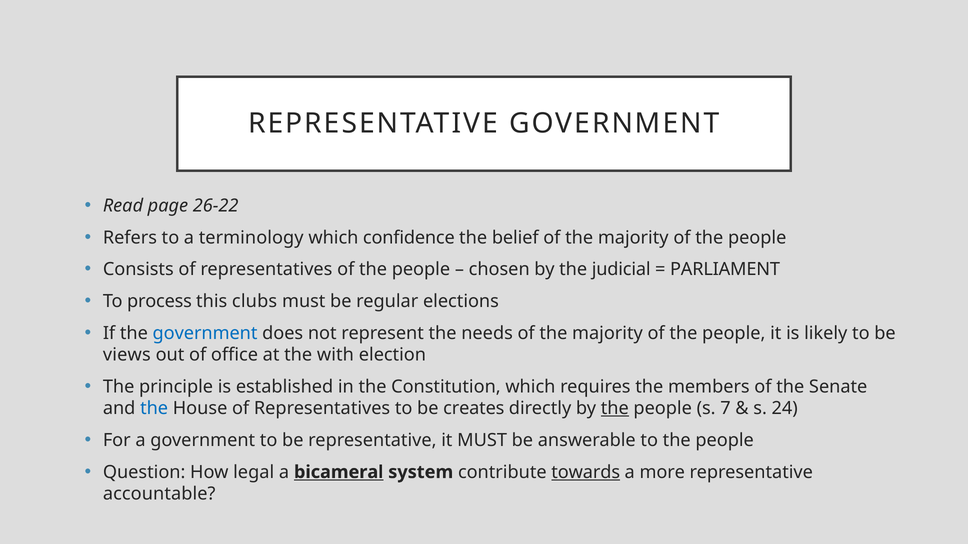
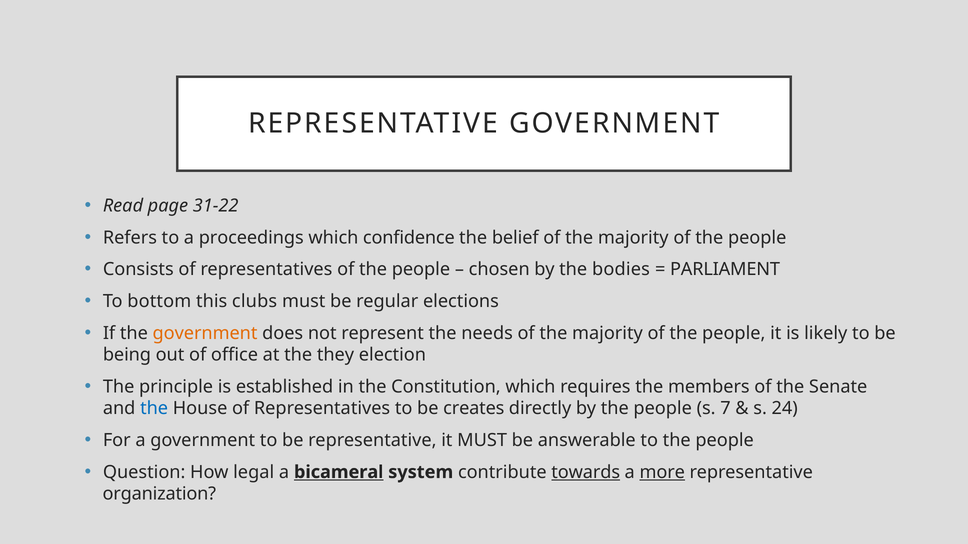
26-22: 26-22 -> 31-22
terminology: terminology -> proceedings
judicial: judicial -> bodies
process: process -> bottom
government at (205, 333) colour: blue -> orange
views: views -> being
with: with -> they
the at (615, 409) underline: present -> none
more underline: none -> present
accountable: accountable -> organization
